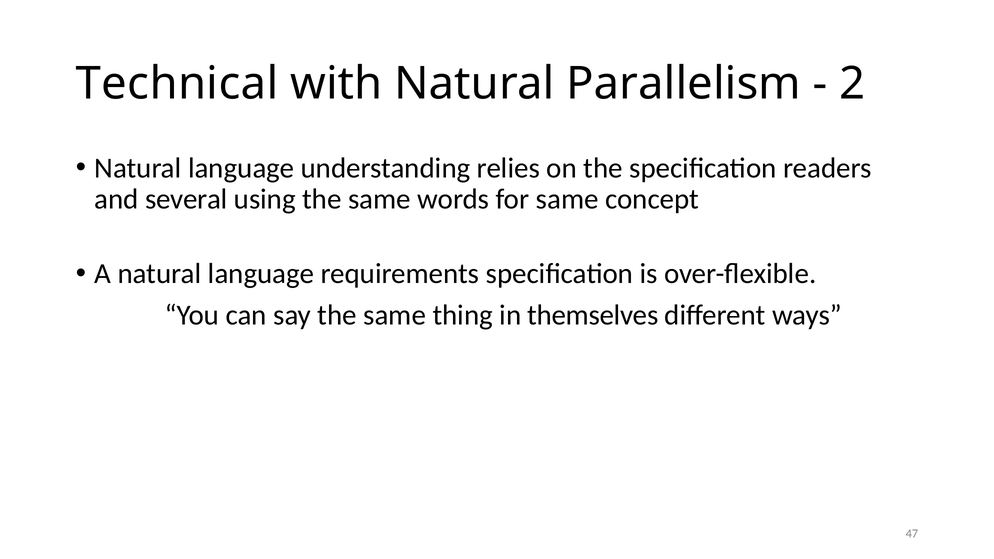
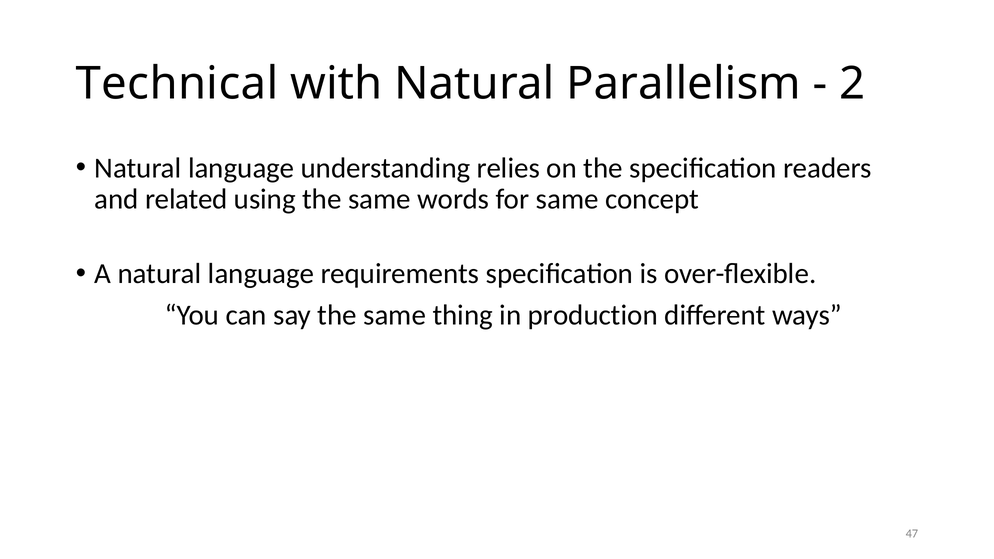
several: several -> related
themselves: themselves -> production
